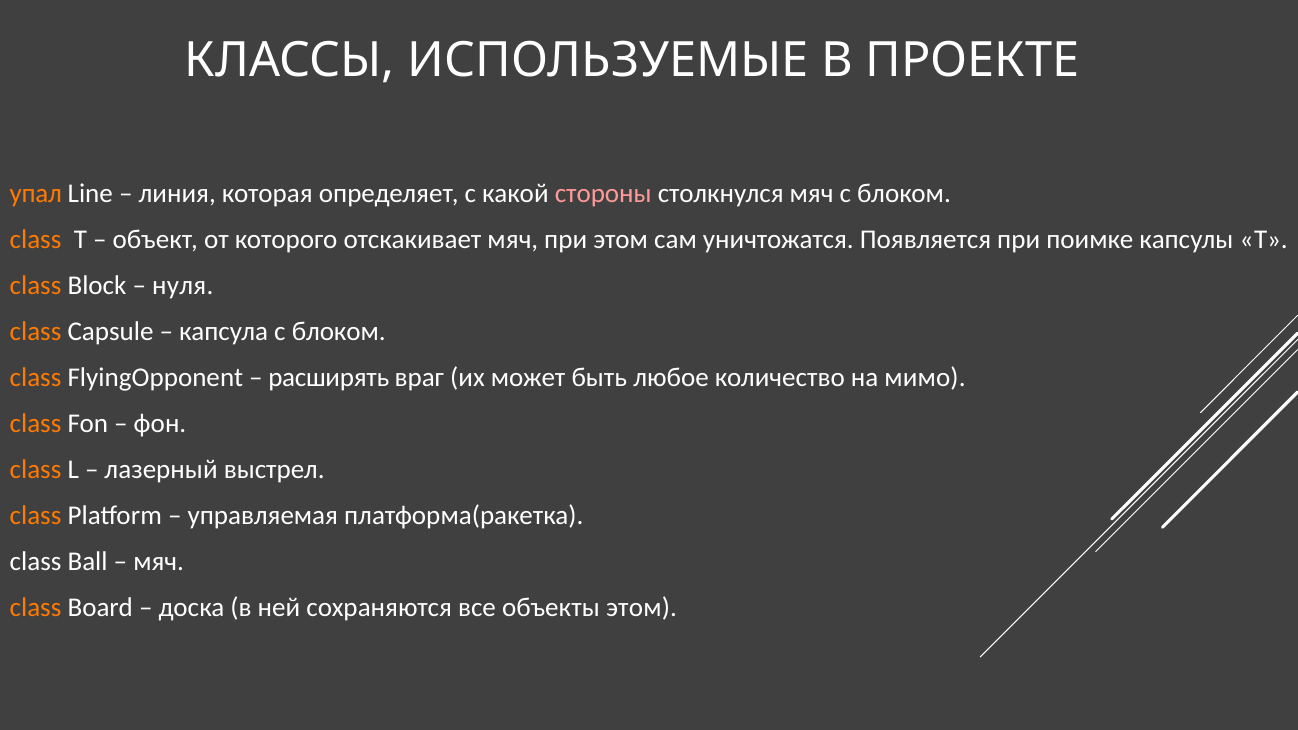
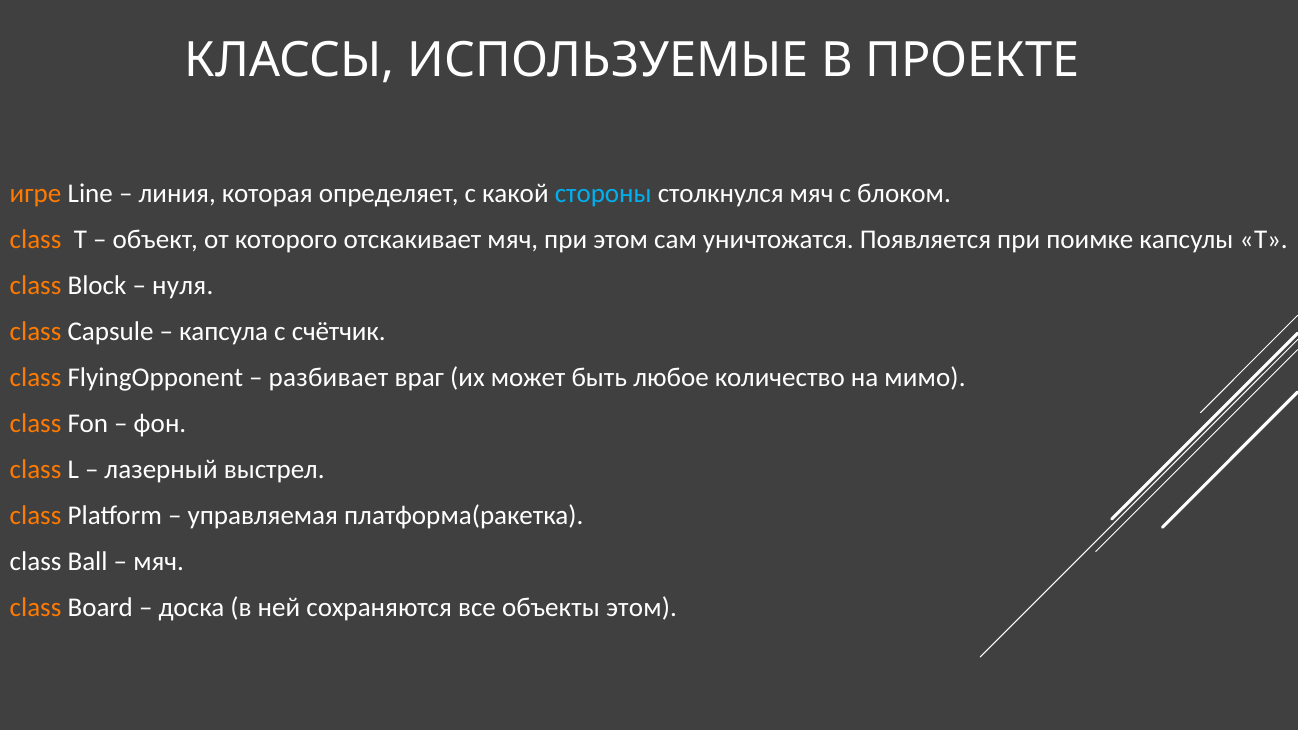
упал: упал -> игре
стороны colour: pink -> light blue
капсула с блоком: блоком -> счётчик
расширять: расширять -> разбивает
